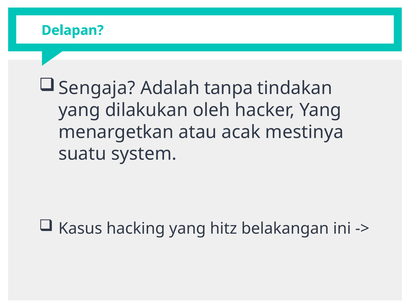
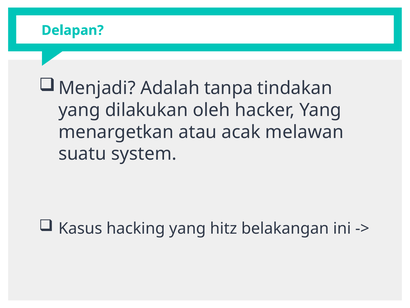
Sengaja: Sengaja -> Menjadi
mestinya: mestinya -> melawan
